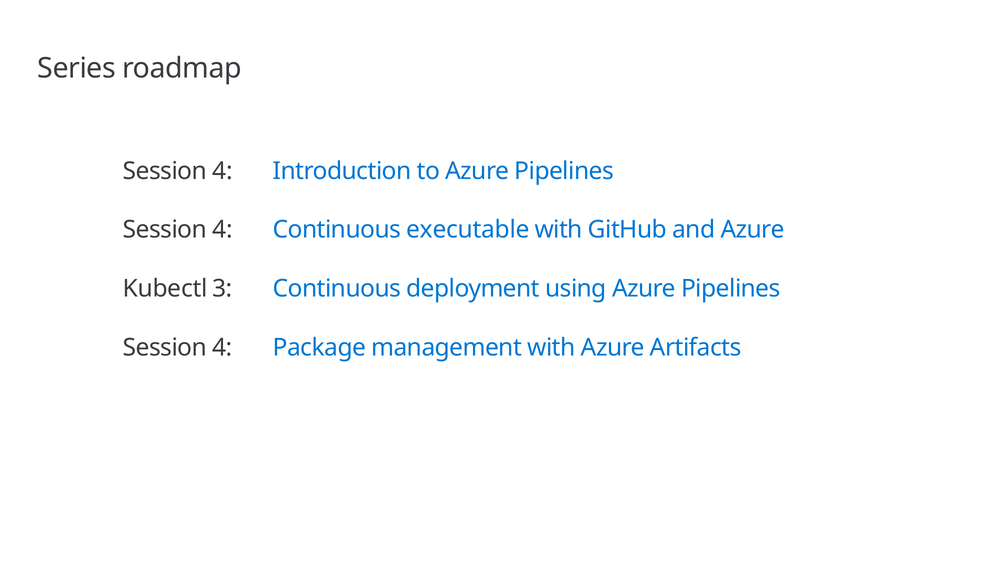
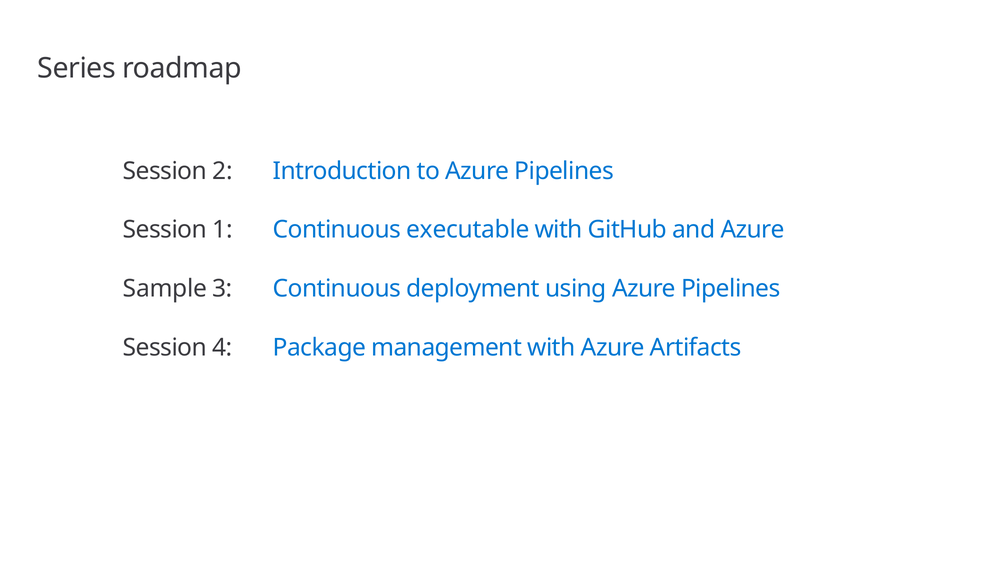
4 at (223, 171): 4 -> 2
4 at (223, 230): 4 -> 1
Kubectl: Kubectl -> Sample
